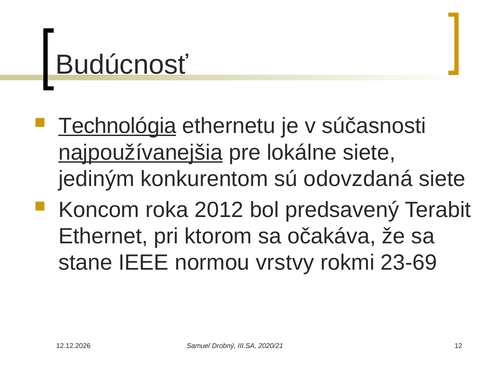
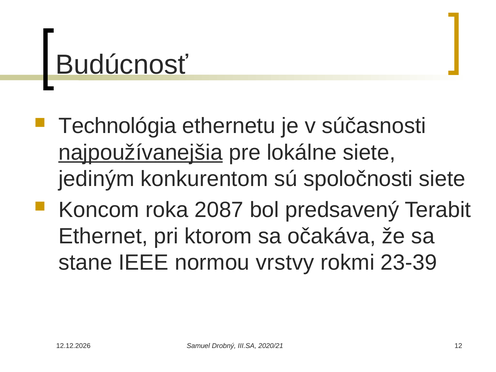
Technológia underline: present -> none
odovzdaná: odovzdaná -> spoločnosti
2012: 2012 -> 2087
23-69: 23-69 -> 23-39
